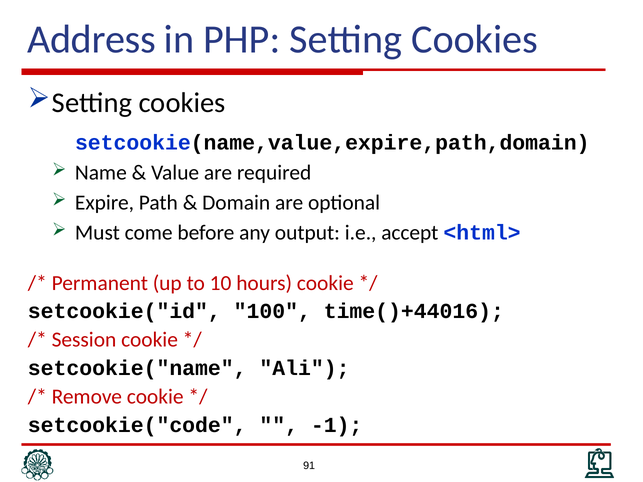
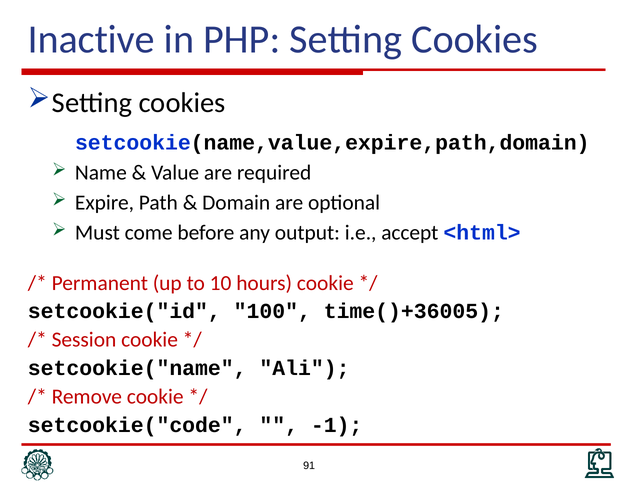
Address: Address -> Inactive
time()+44016: time()+44016 -> time()+36005
